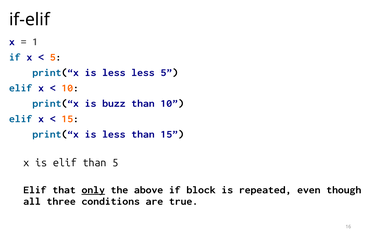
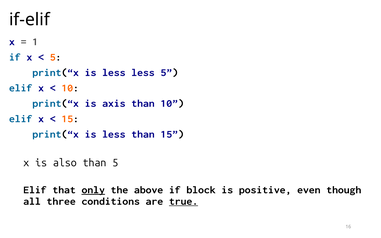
buzz: buzz -> axis
is elif: elif -> also
repeated: repeated -> positive
true underline: none -> present
